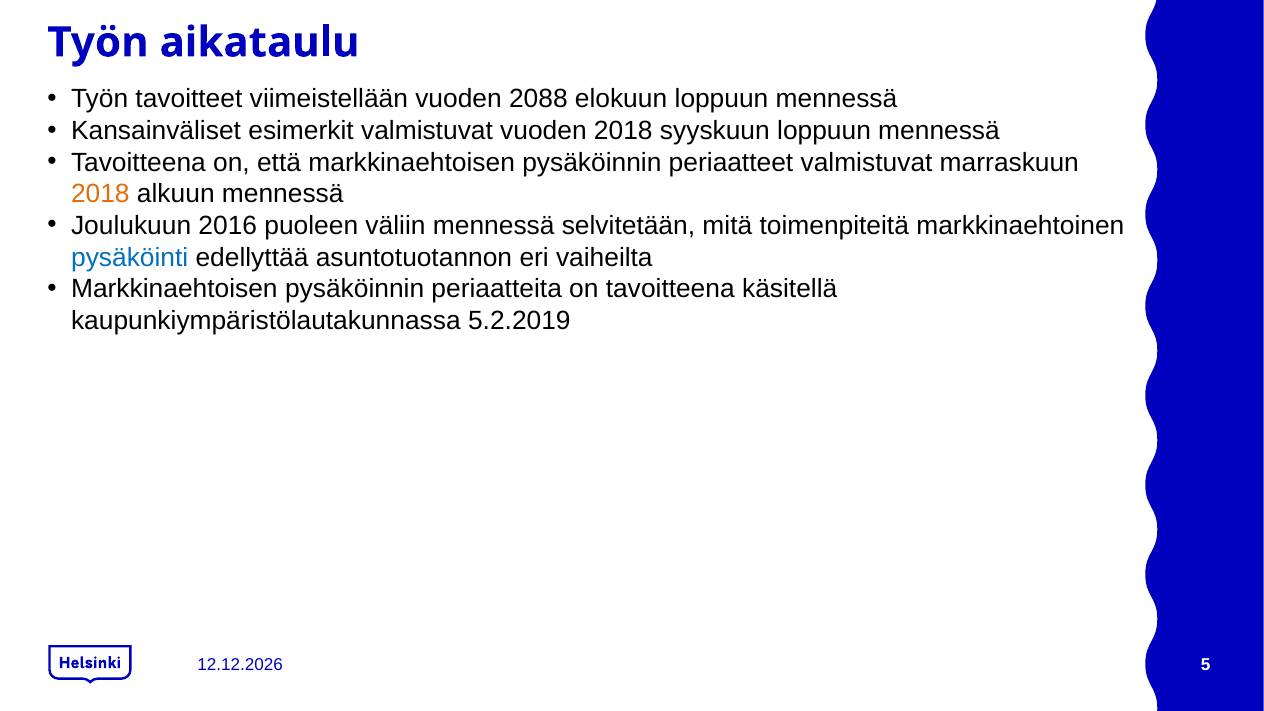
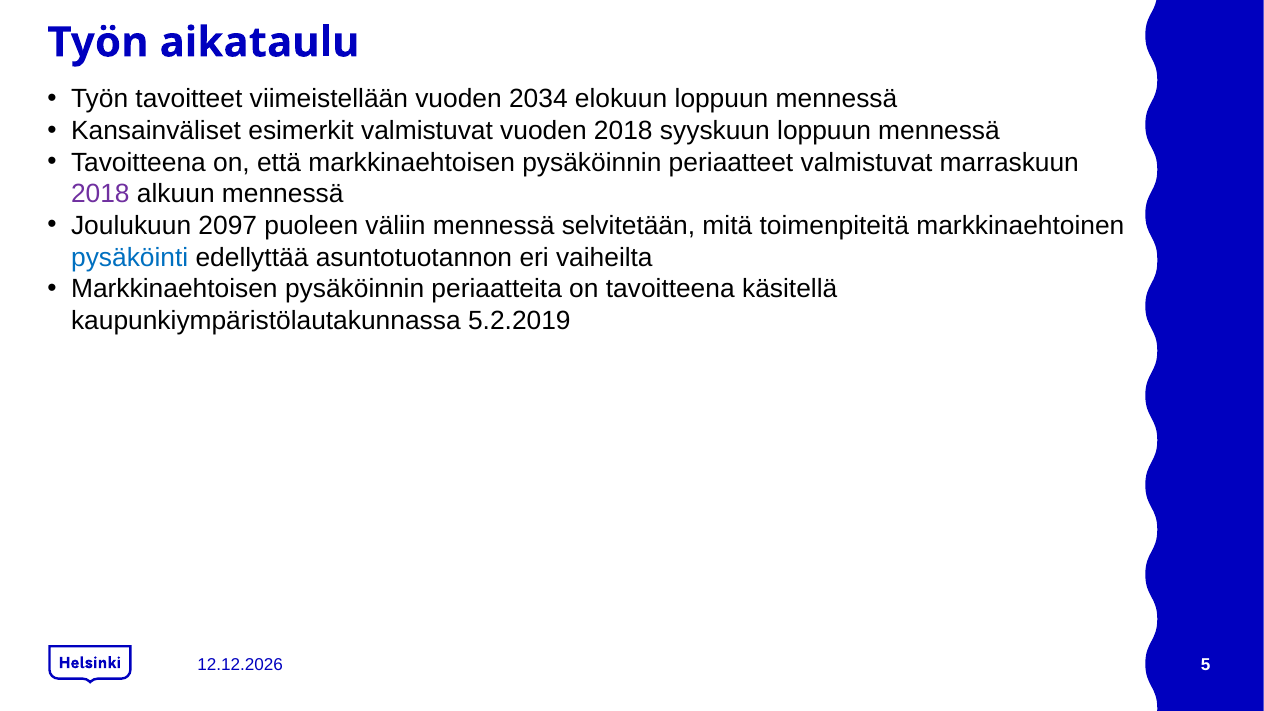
2088: 2088 -> 2034
2018 at (100, 194) colour: orange -> purple
2016: 2016 -> 2097
